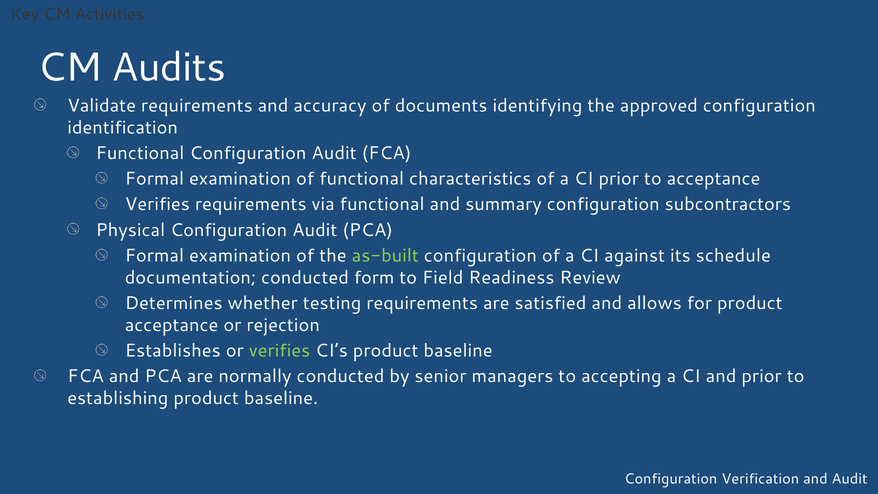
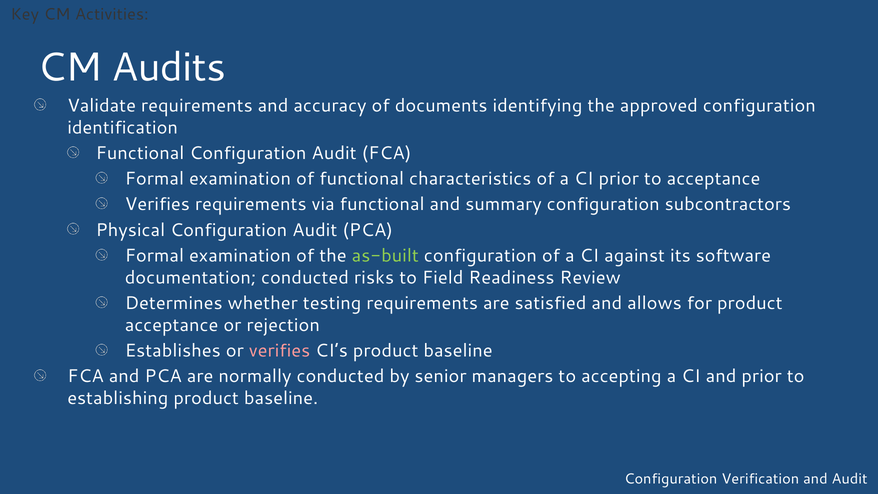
schedule: schedule -> software
form: form -> risks
verifies at (280, 351) colour: light green -> pink
